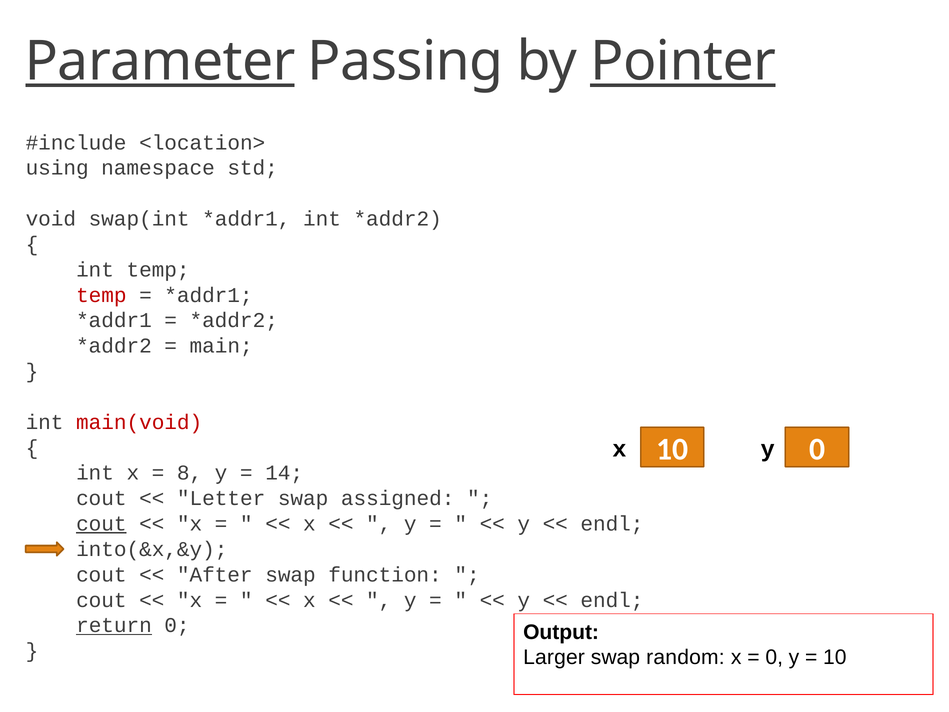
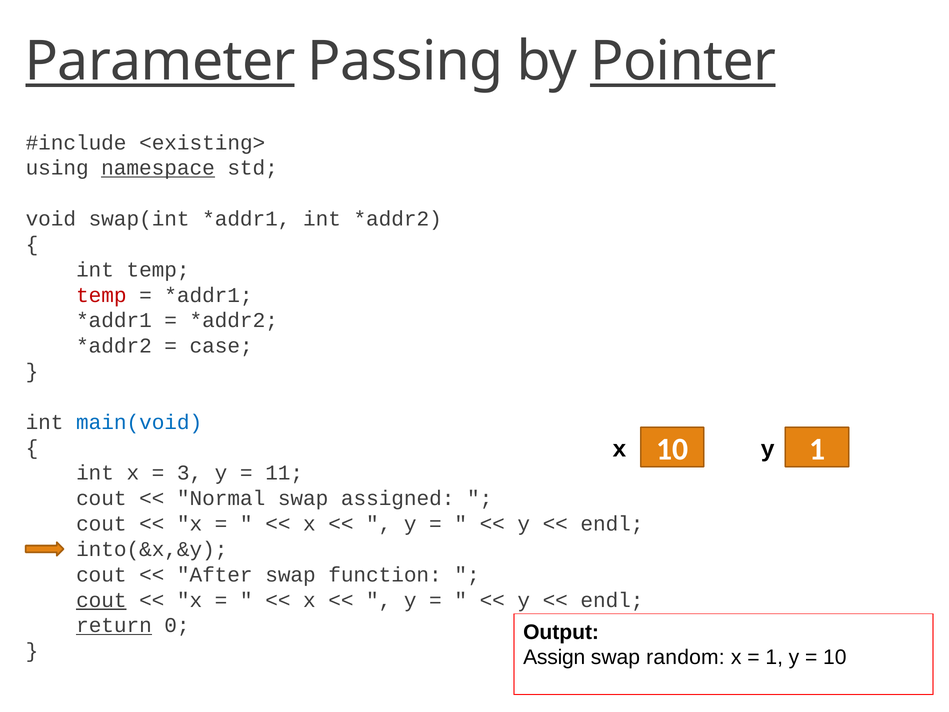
<location>: <location> -> <existing>
namespace underline: none -> present
main: main -> case
main(void colour: red -> blue
10 0: 0 -> 1
8: 8 -> 3
14: 14 -> 11
Letter: Letter -> Normal
cout at (101, 524) underline: present -> none
cout at (101, 600) underline: none -> present
Larger: Larger -> Assign
0 at (774, 657): 0 -> 1
